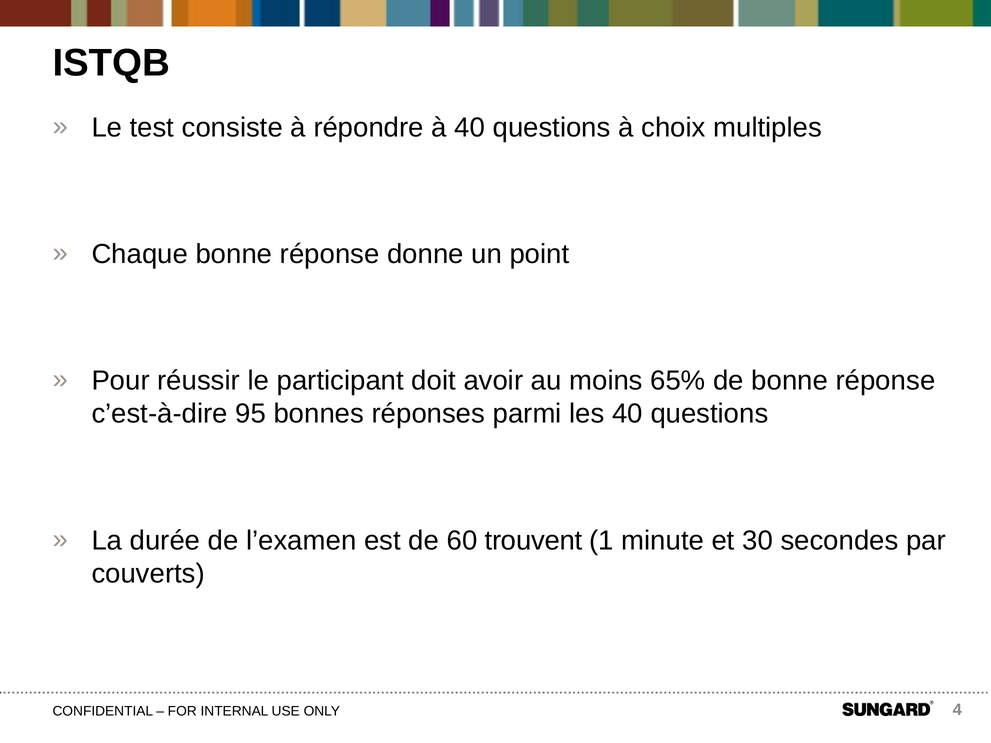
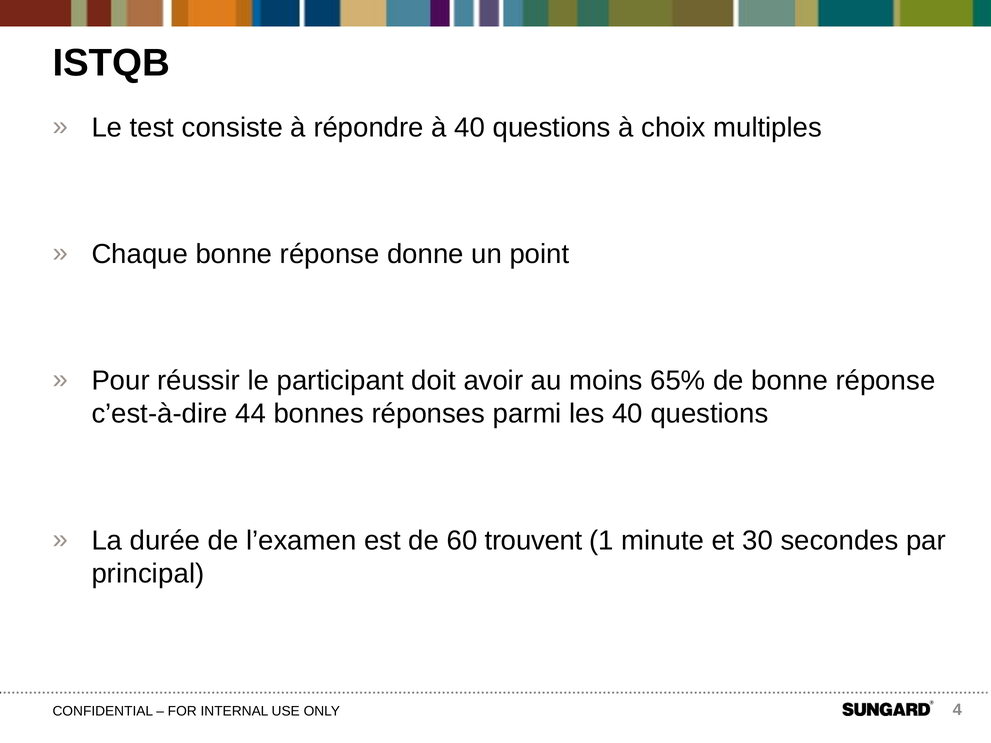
95: 95 -> 44
couverts: couverts -> principal
